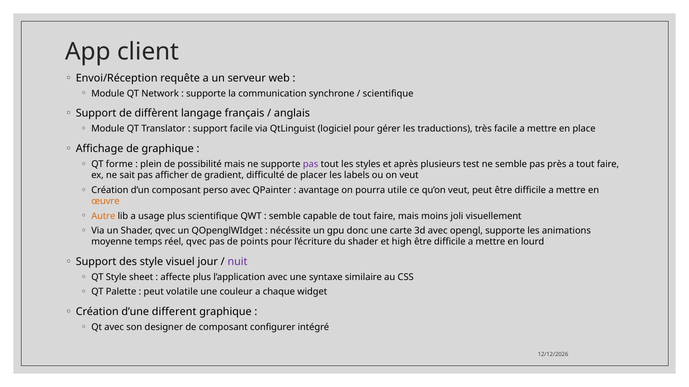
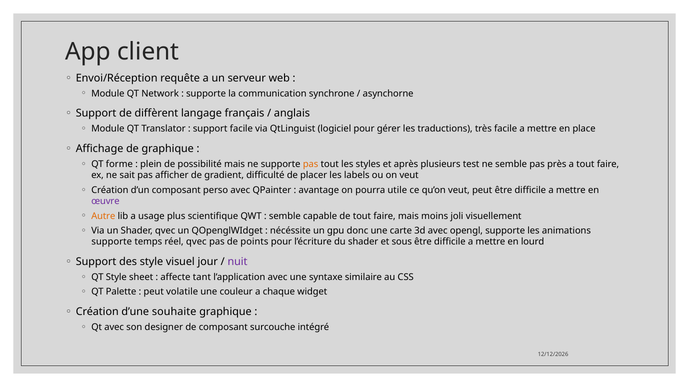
scientifique at (388, 94): scientifique -> asynchorne
pas at (311, 164) colour: purple -> orange
œuvre colour: orange -> purple
moyenne at (112, 242): moyenne -> supporte
high: high -> sous
affecte plus: plus -> tant
different: different -> souhaite
configurer: configurer -> surcouche
